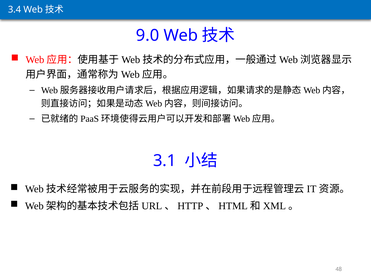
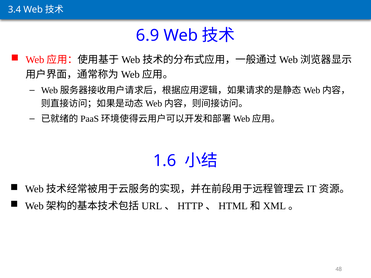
9.0: 9.0 -> 6.9
3.1: 3.1 -> 1.6
